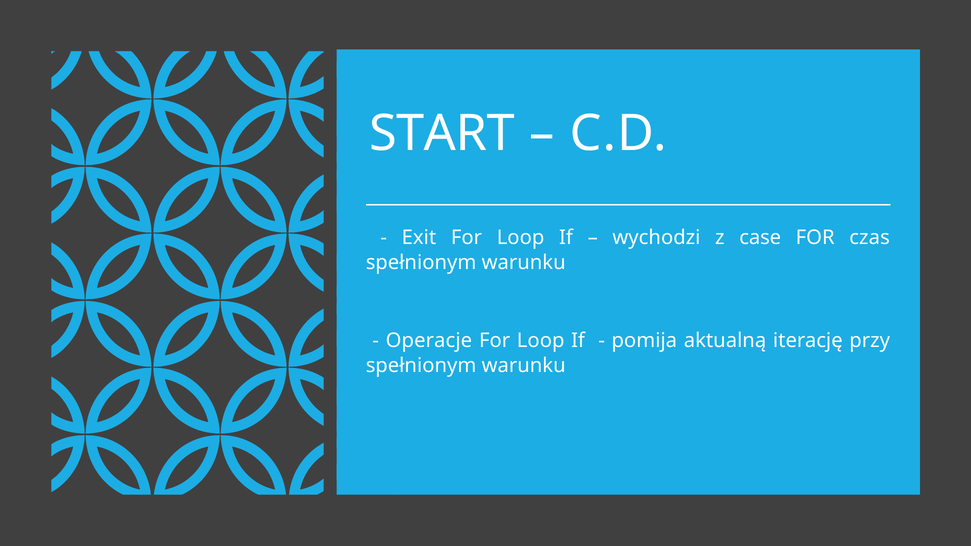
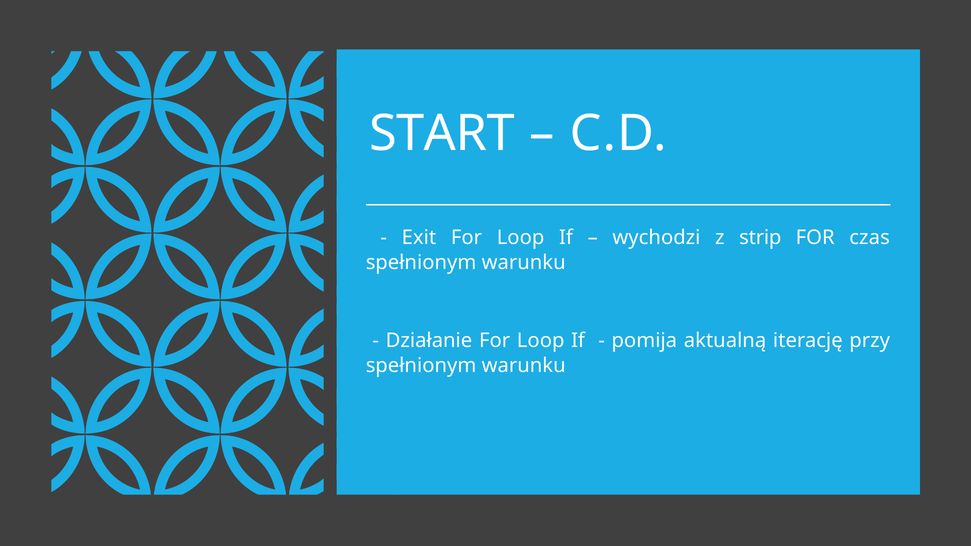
case: case -> strip
Operacje: Operacje -> Działanie
